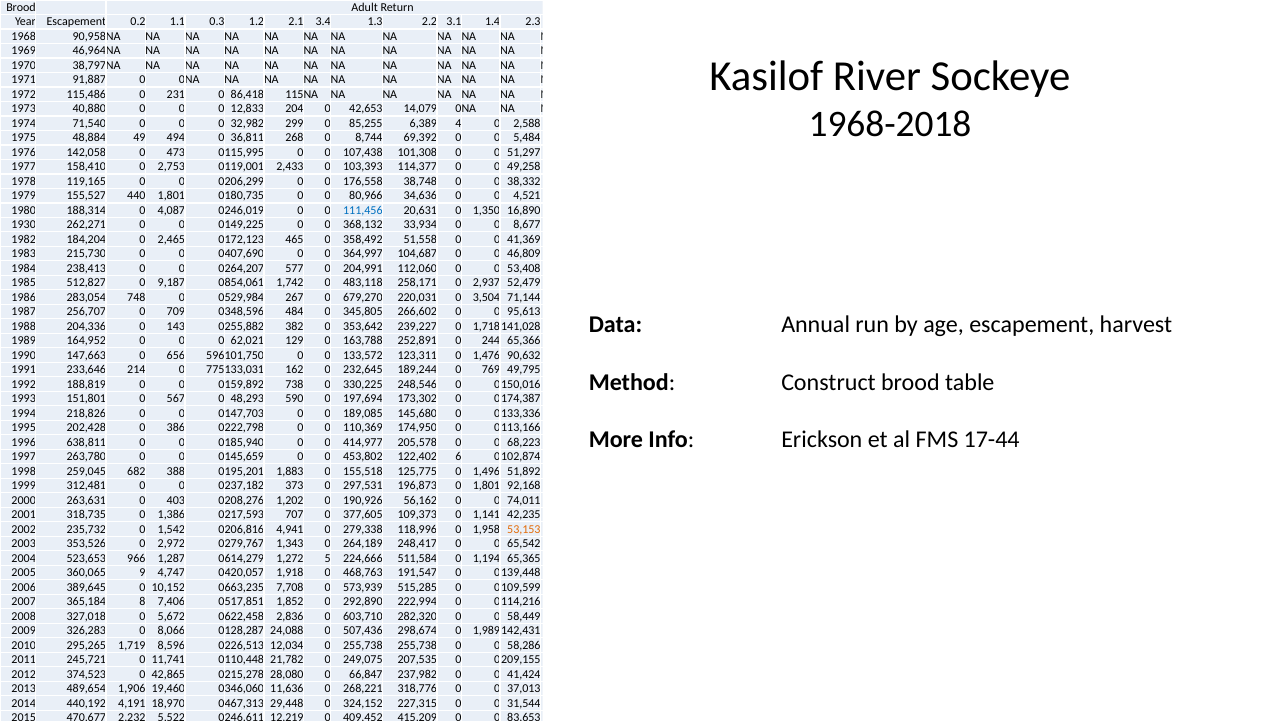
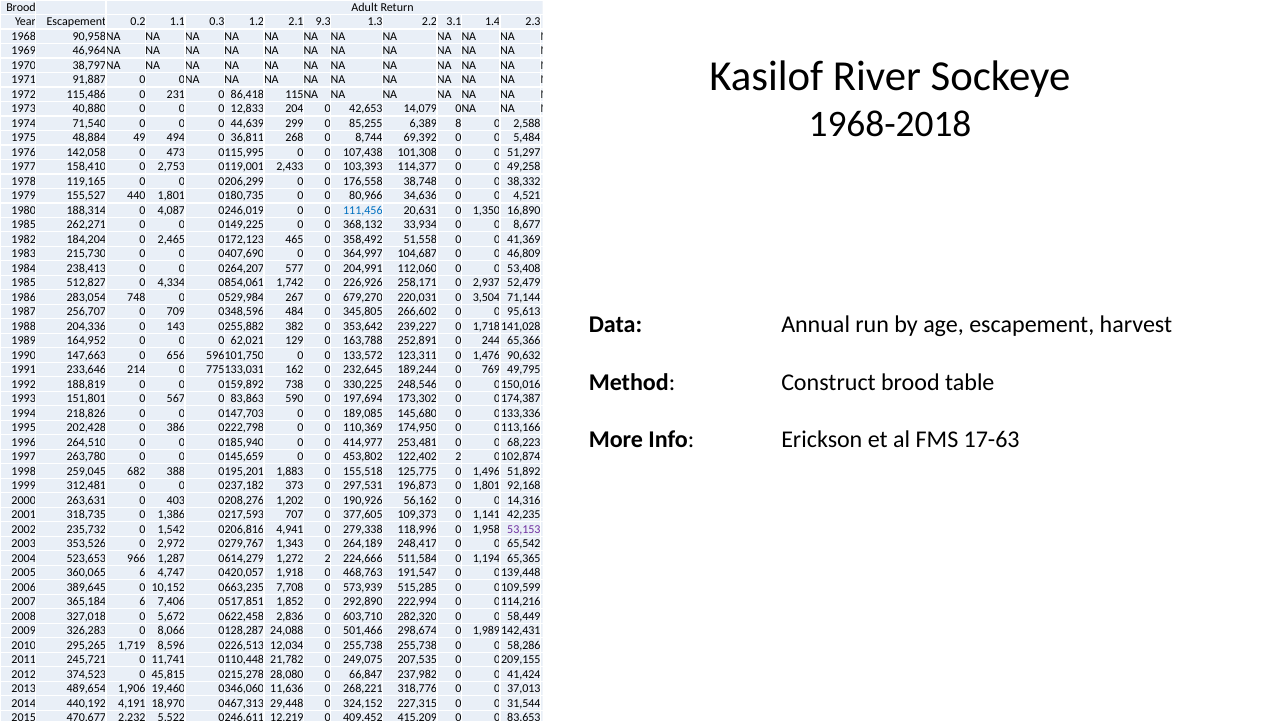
3.4: 3.4 -> 9.3
32,982: 32,982 -> 44,639
4: 4 -> 8
1930 at (24, 225): 1930 -> 1985
9,187: 9,187 -> 4,334
483,118: 483,118 -> 226,926
48,293: 48,293 -> 83,863
17-44: 17-44 -> 17-63
638,811: 638,811 -> 264,510
205,578: 205,578 -> 253,481
122,402 6: 6 -> 2
74,011: 74,011 -> 14,316
53,153 colour: orange -> purple
1,272 5: 5 -> 2
360,065 9: 9 -> 6
365,184 8: 8 -> 6
507,436: 507,436 -> 501,466
42,865: 42,865 -> 45,815
